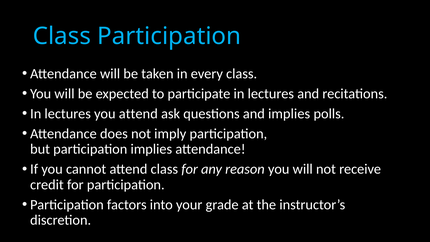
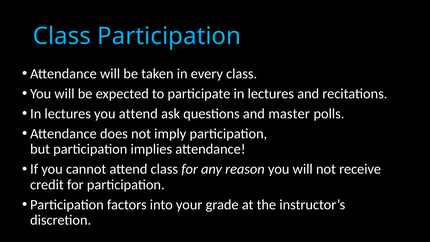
and implies: implies -> master
